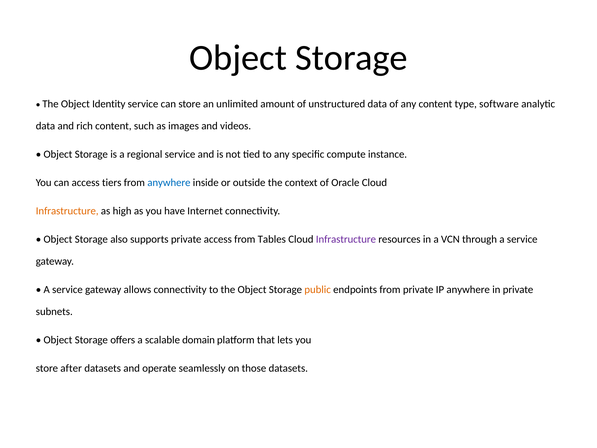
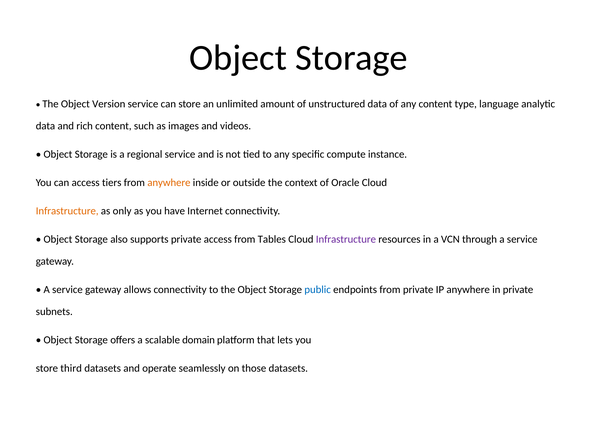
Identity: Identity -> Version
software: software -> language
anywhere at (169, 182) colour: blue -> orange
high: high -> only
public colour: orange -> blue
after: after -> third
